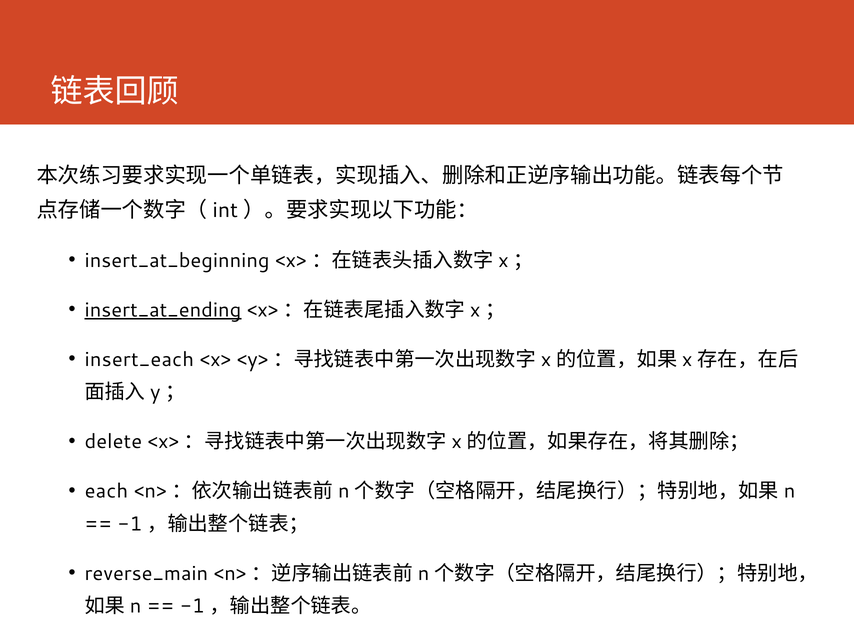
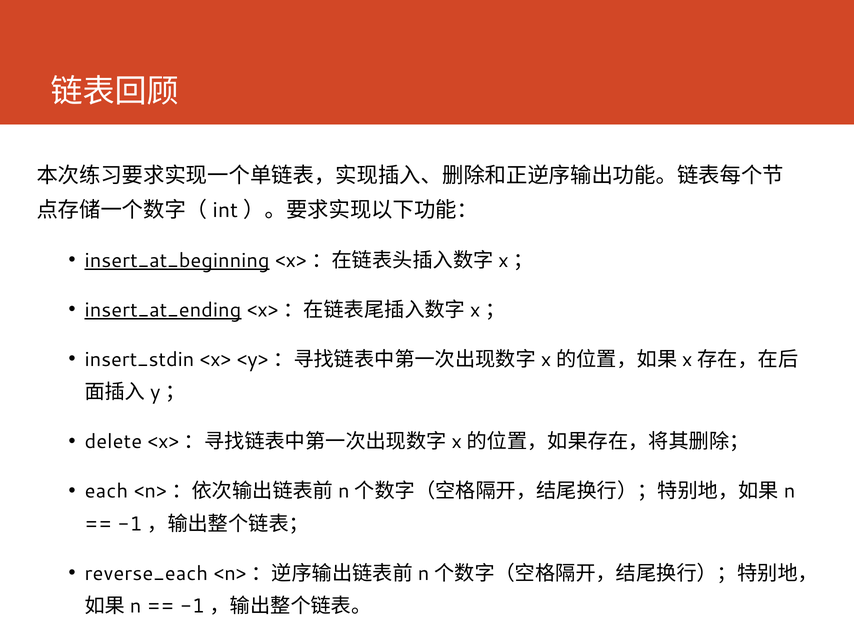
insert_at_beginning underline: none -> present
insert_each: insert_each -> insert_stdin
reverse_main: reverse_main -> reverse_each
